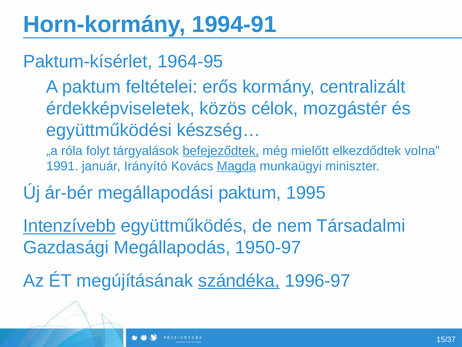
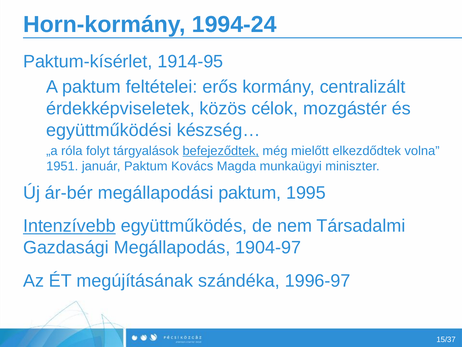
1994-91: 1994-91 -> 1994-24
1964-95: 1964-95 -> 1914-95
1991: 1991 -> 1951
január Irányító: Irányító -> Paktum
Magda underline: present -> none
1950-97: 1950-97 -> 1904-97
szándéka underline: present -> none
